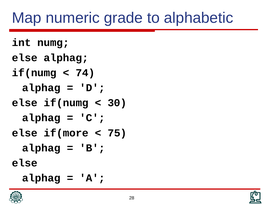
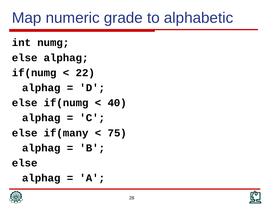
74: 74 -> 22
30: 30 -> 40
if(more: if(more -> if(many
